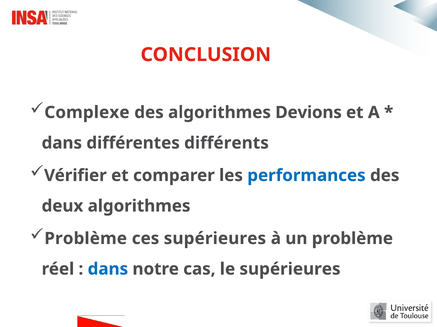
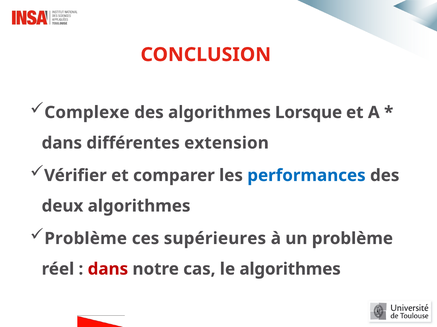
Devions: Devions -> Lorsque
différents: différents -> extension
dans at (108, 270) colour: blue -> red
le supérieures: supérieures -> algorithmes
